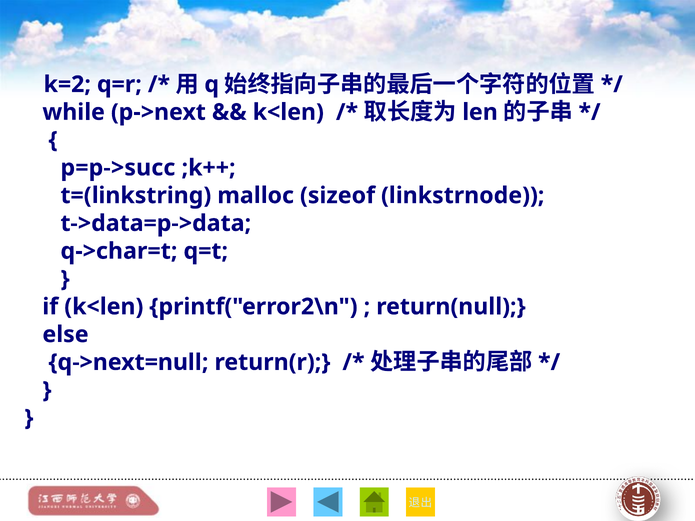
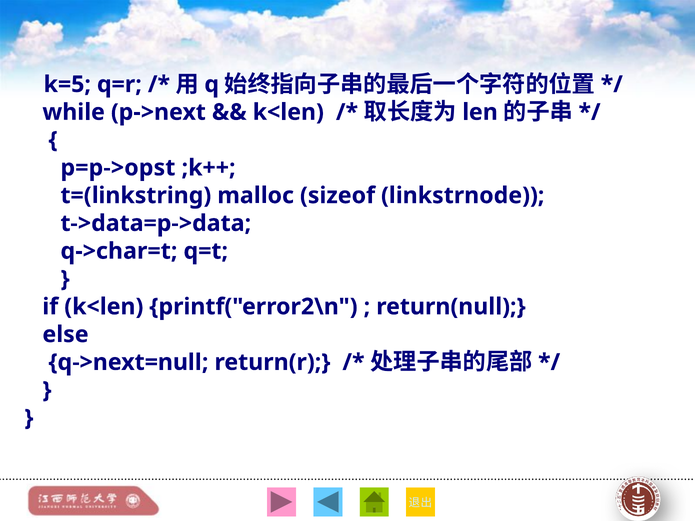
k=2: k=2 -> k=5
p=p->succ: p=p->succ -> p=p->opst
